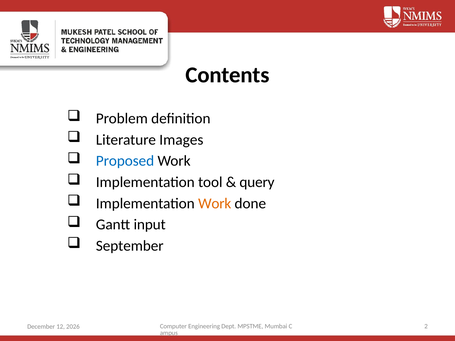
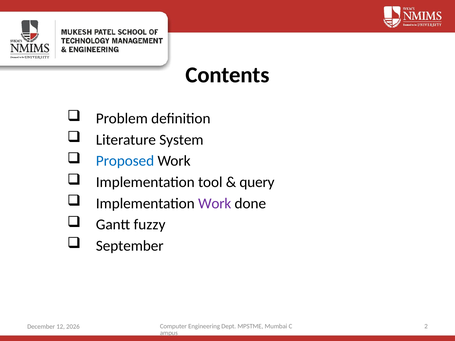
Images: Images -> System
Work at (215, 204) colour: orange -> purple
input: input -> fuzzy
